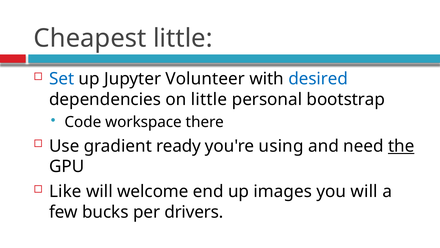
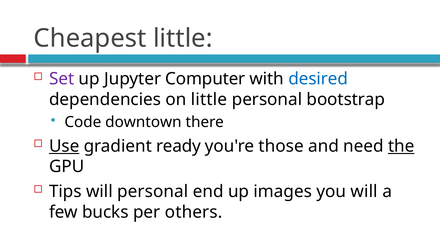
Set colour: blue -> purple
Volunteer: Volunteer -> Computer
workspace: workspace -> downtown
Use underline: none -> present
using: using -> those
Like: Like -> Tips
will welcome: welcome -> personal
drivers: drivers -> others
